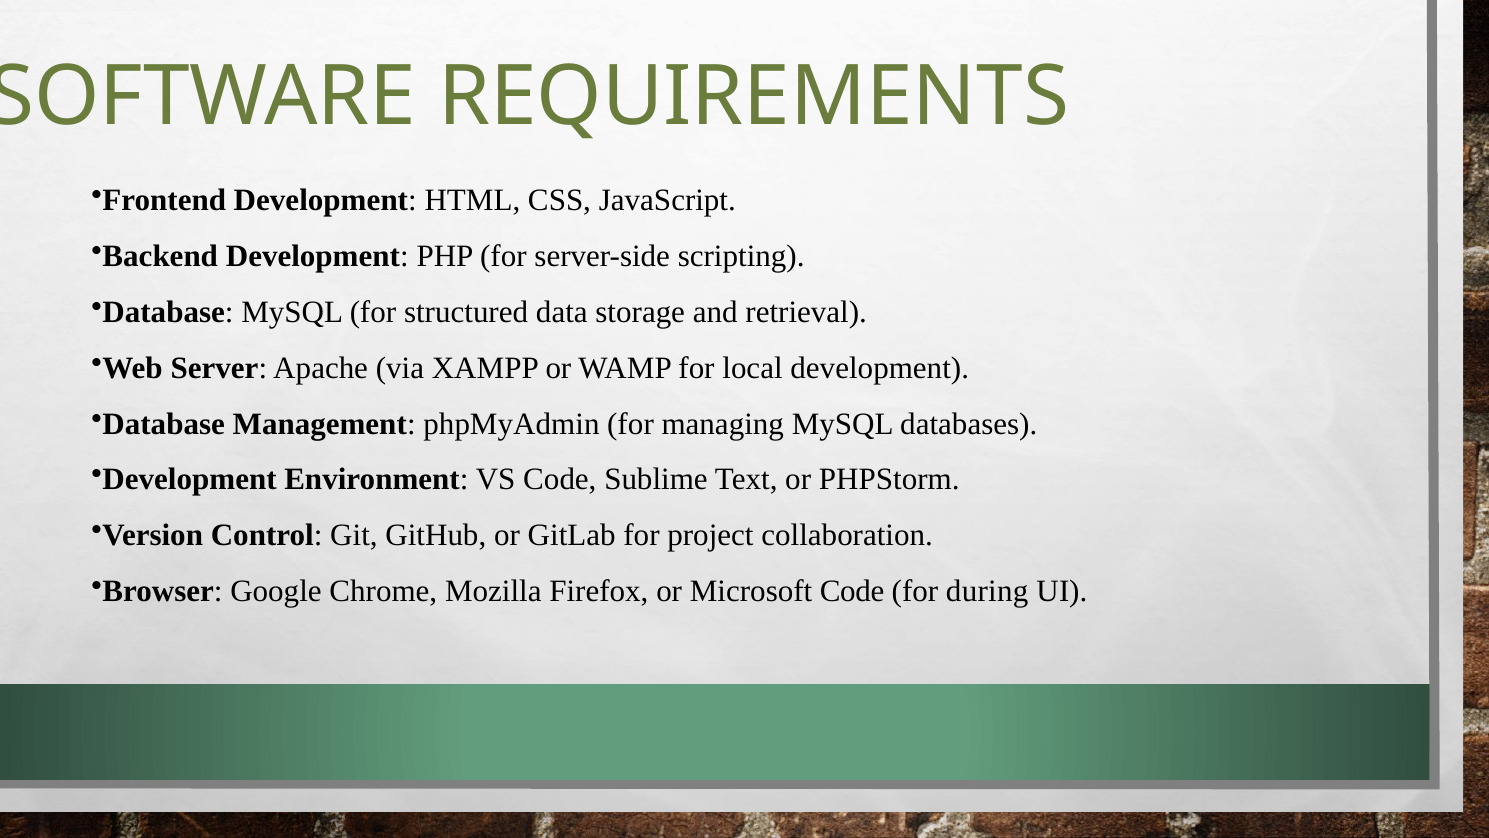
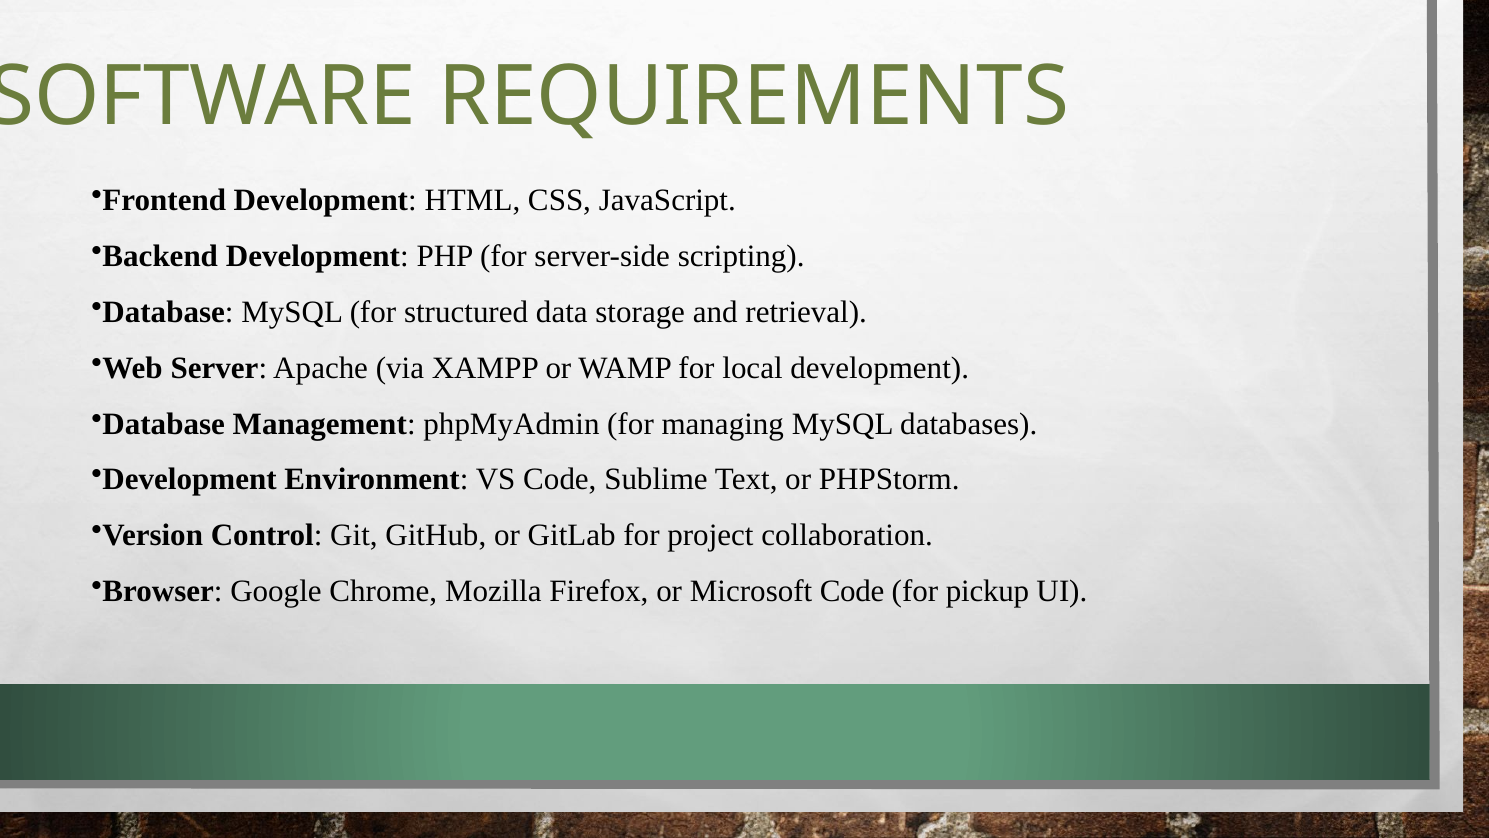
during: during -> pickup
